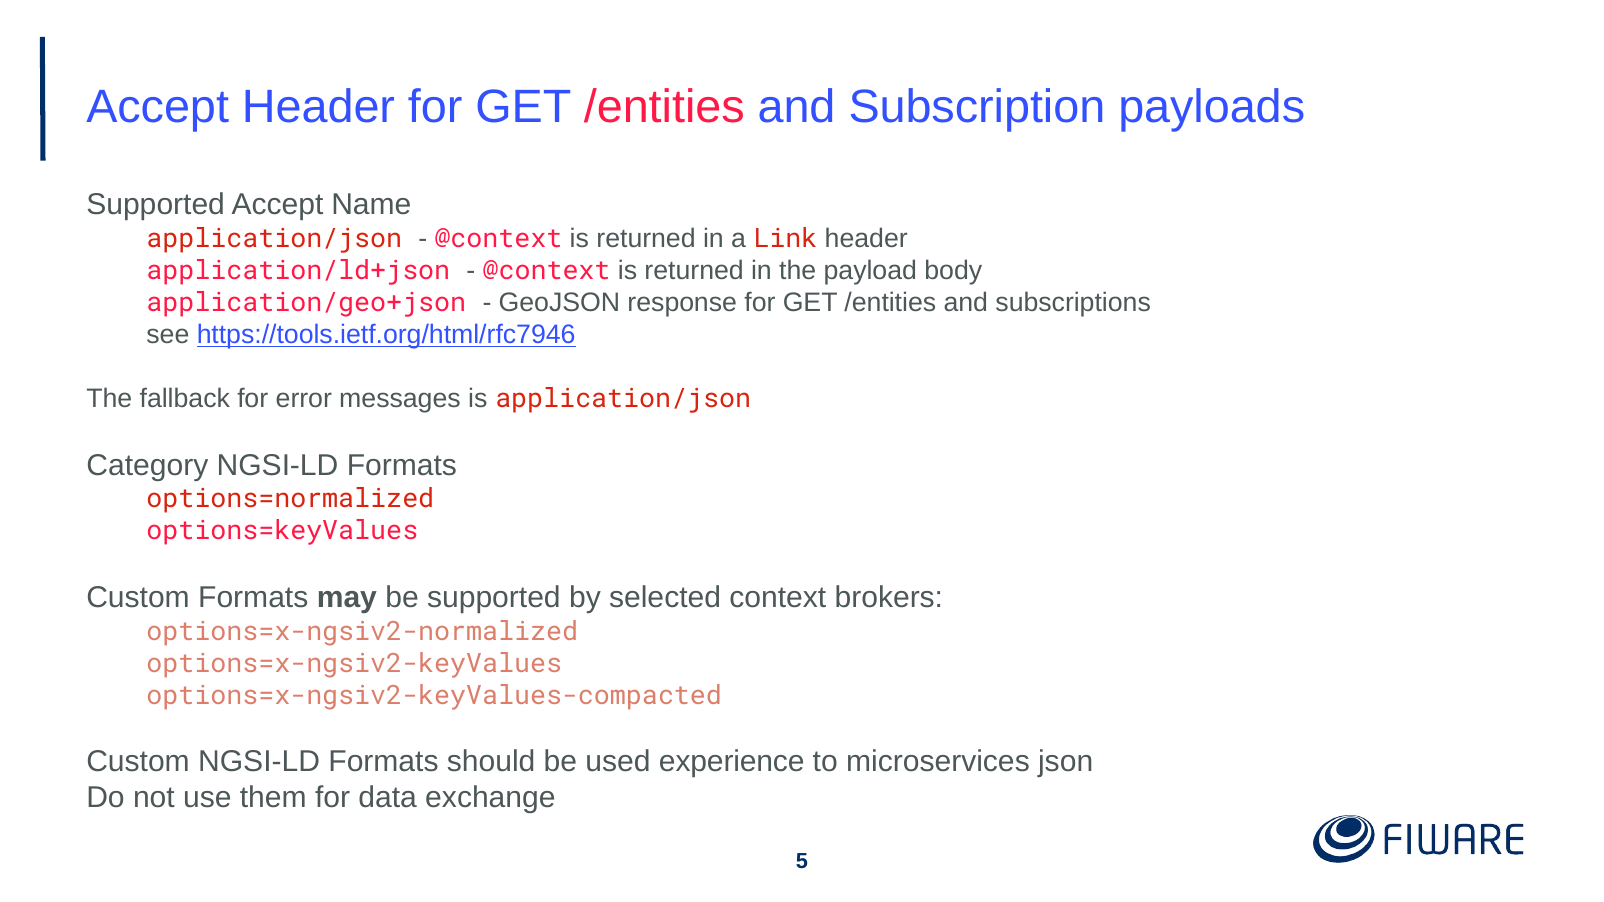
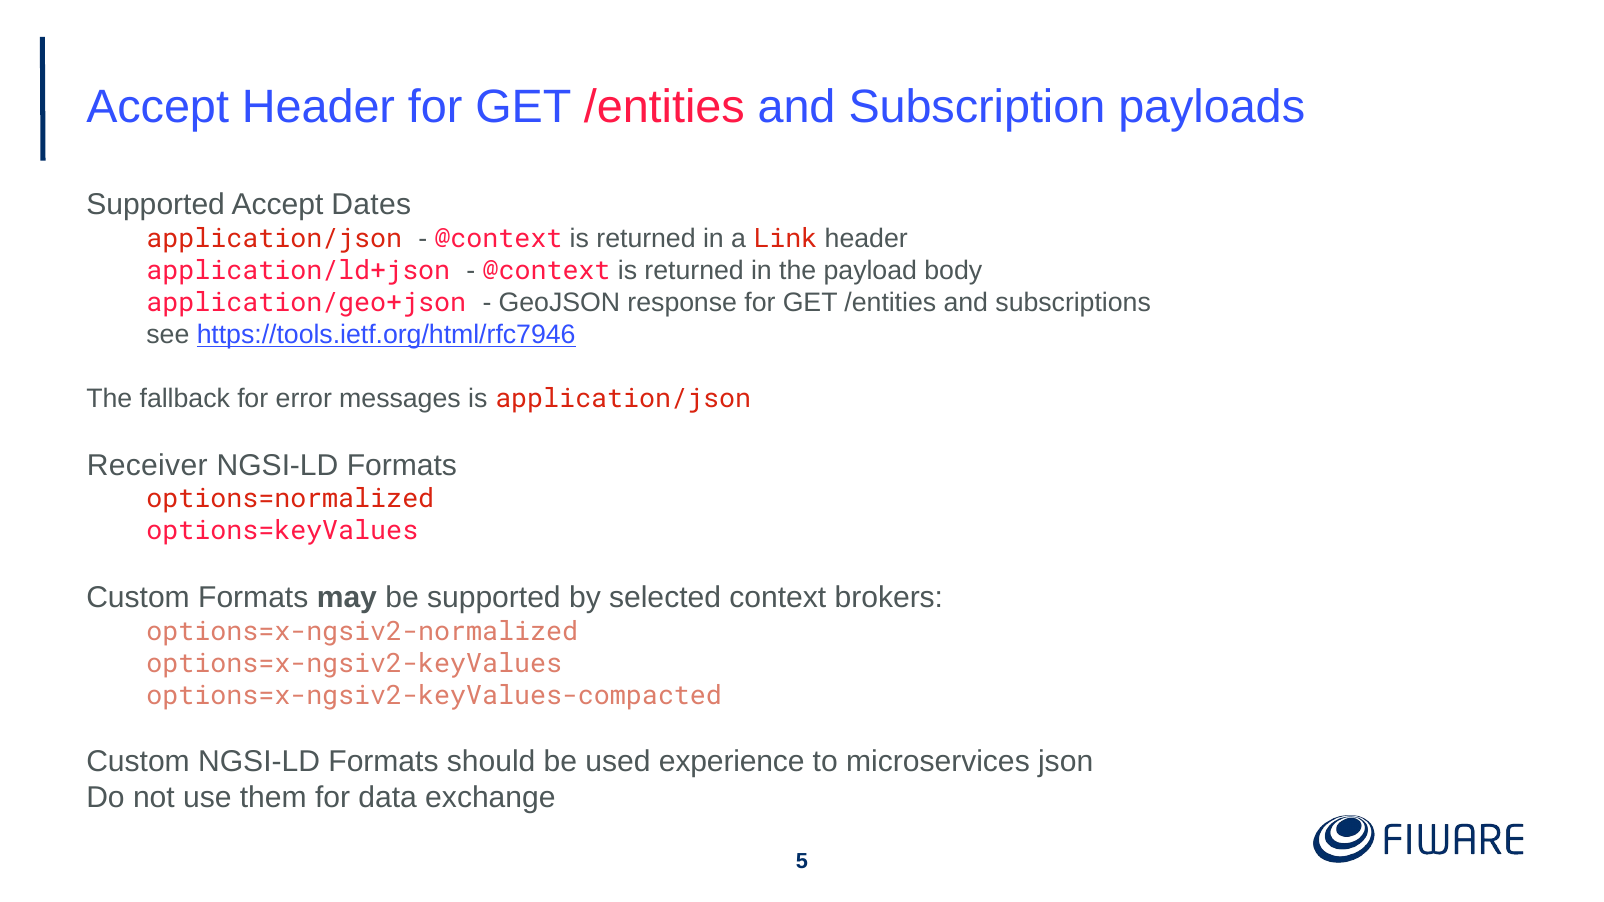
Name: Name -> Dates
Category: Category -> Receiver
